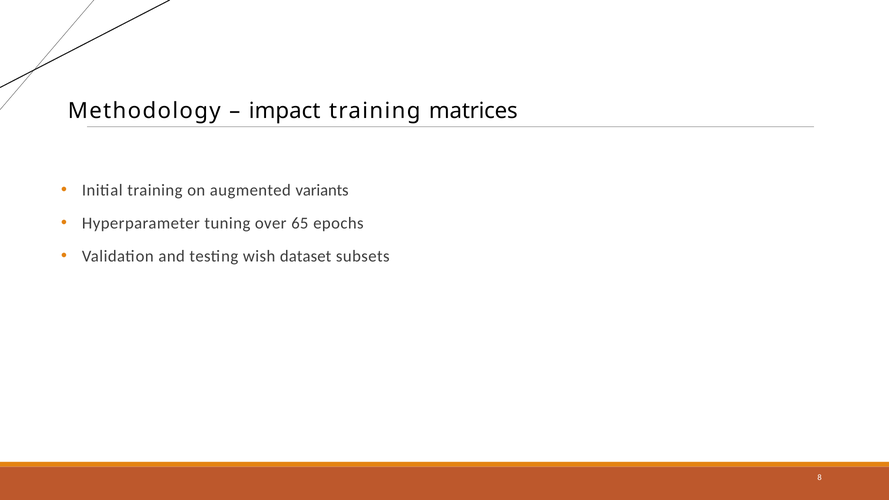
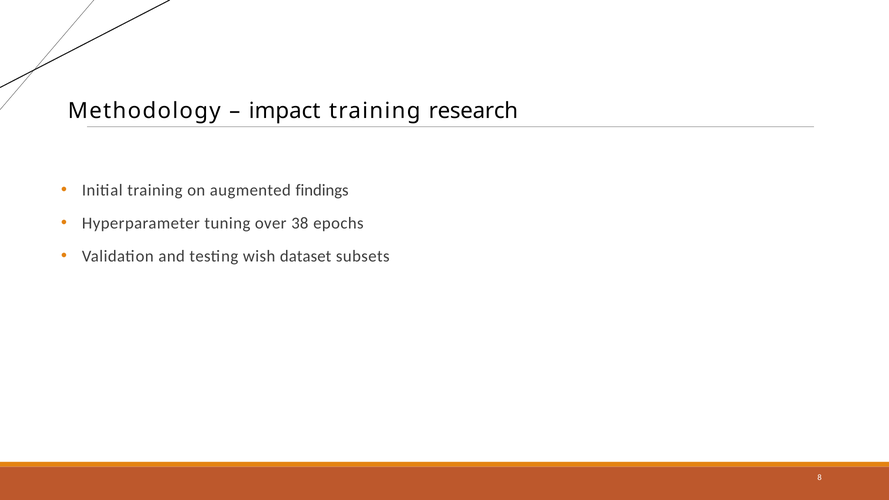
matrices: matrices -> research
variants: variants -> findings
65: 65 -> 38
